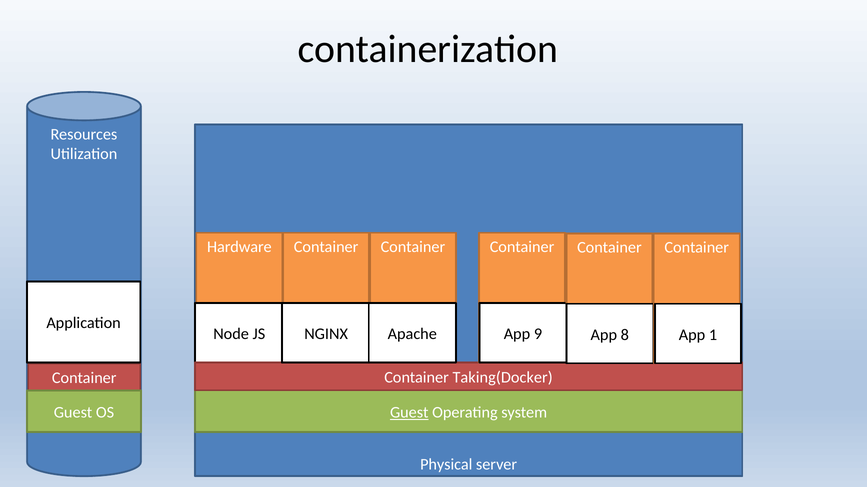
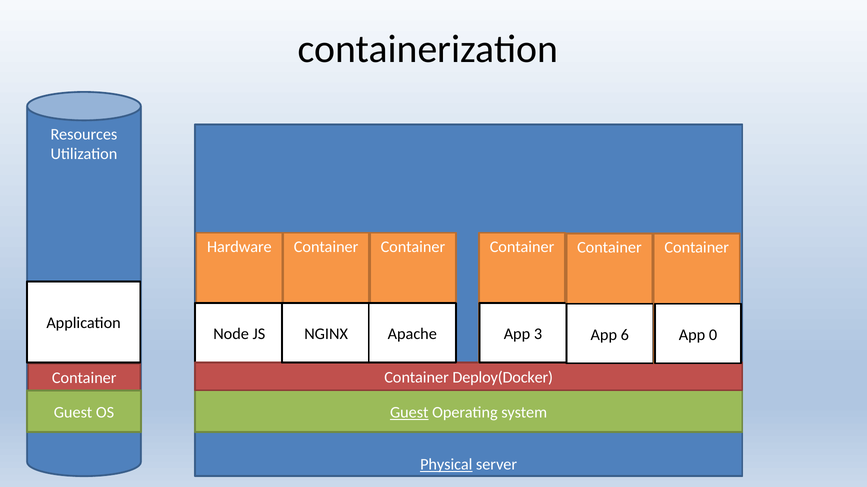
9: 9 -> 3
8: 8 -> 6
1: 1 -> 0
Taking(Docker: Taking(Docker -> Deploy(Docker
Physical underline: none -> present
